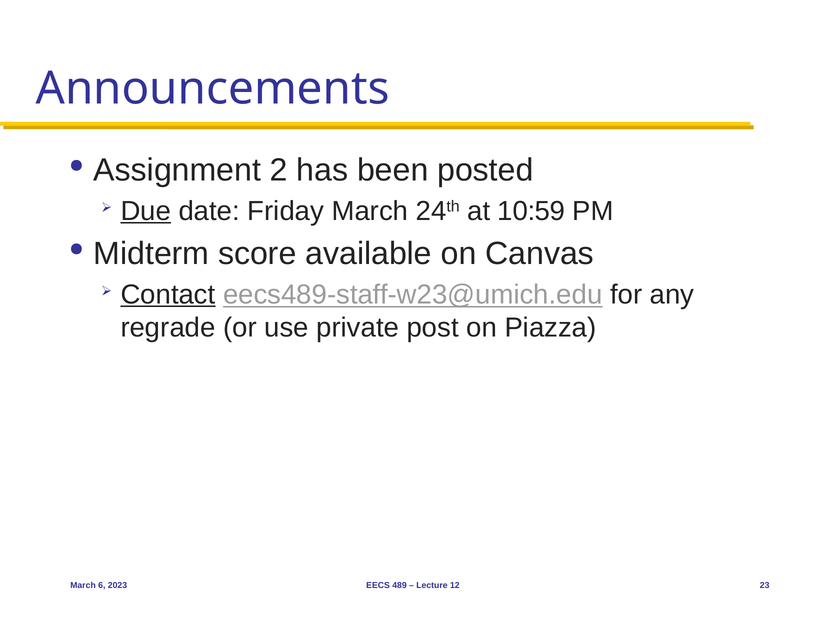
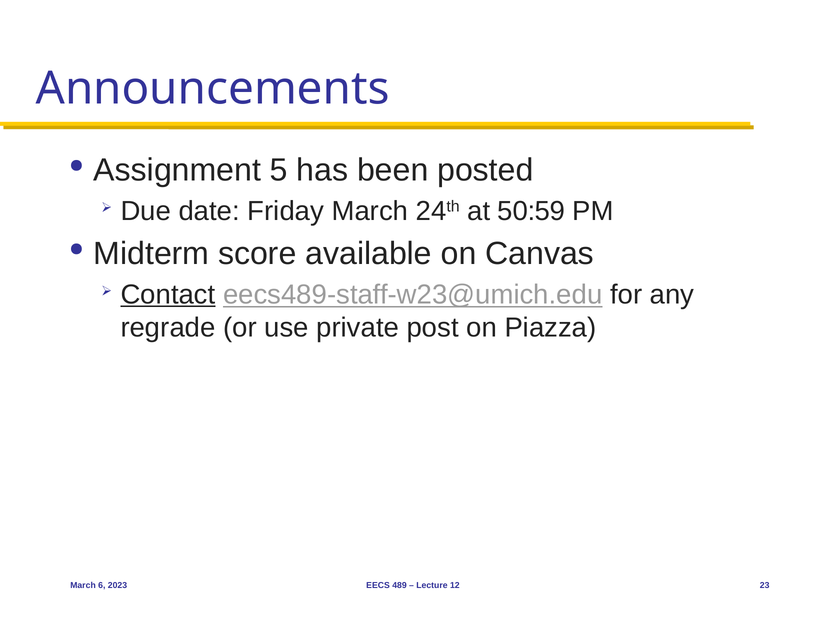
2: 2 -> 5
Due underline: present -> none
10:59: 10:59 -> 50:59
